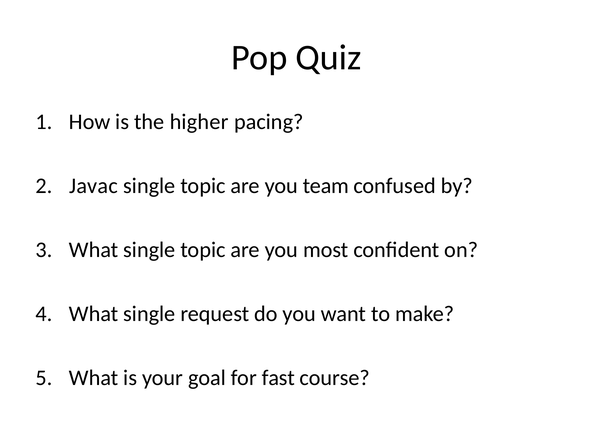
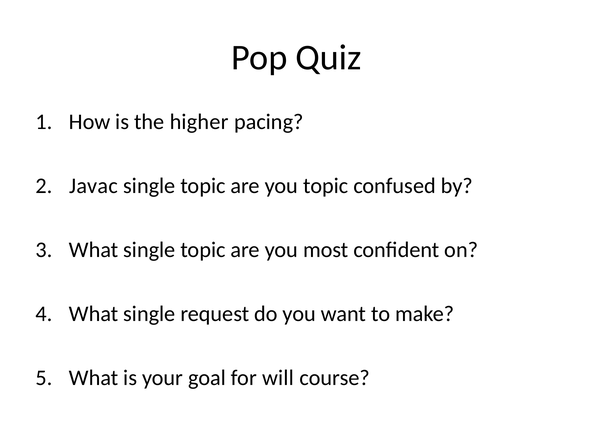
you team: team -> topic
fast: fast -> will
